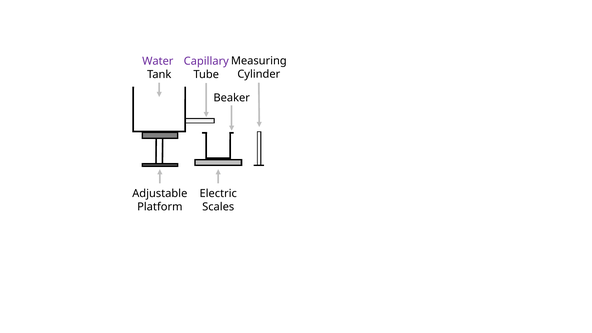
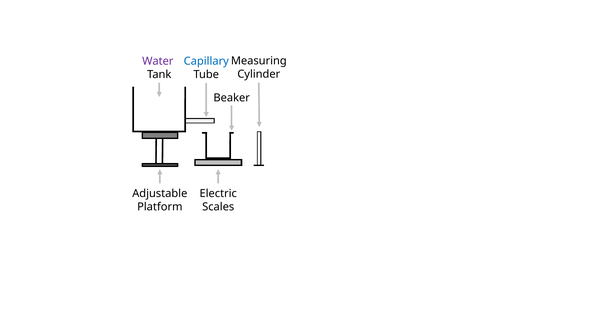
Capillary colour: purple -> blue
